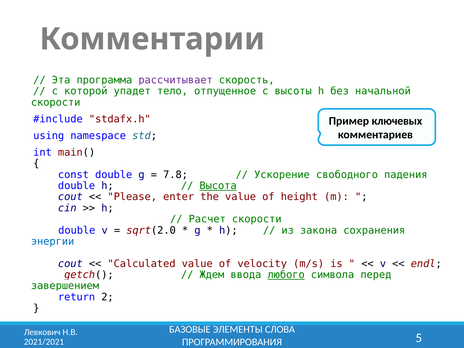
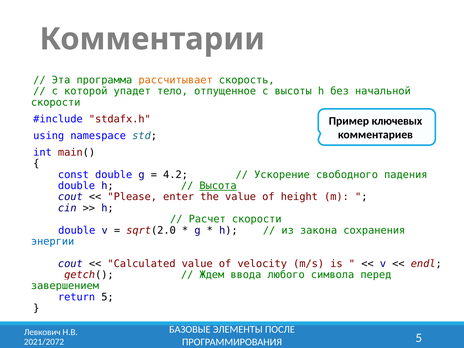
рассчитывает colour: purple -> orange
7.8: 7.8 -> 4.2
любого underline: present -> none
return 2: 2 -> 5
СЛОВА: СЛОВА -> ПОСЛЕ
2021/2021: 2021/2021 -> 2021/2072
